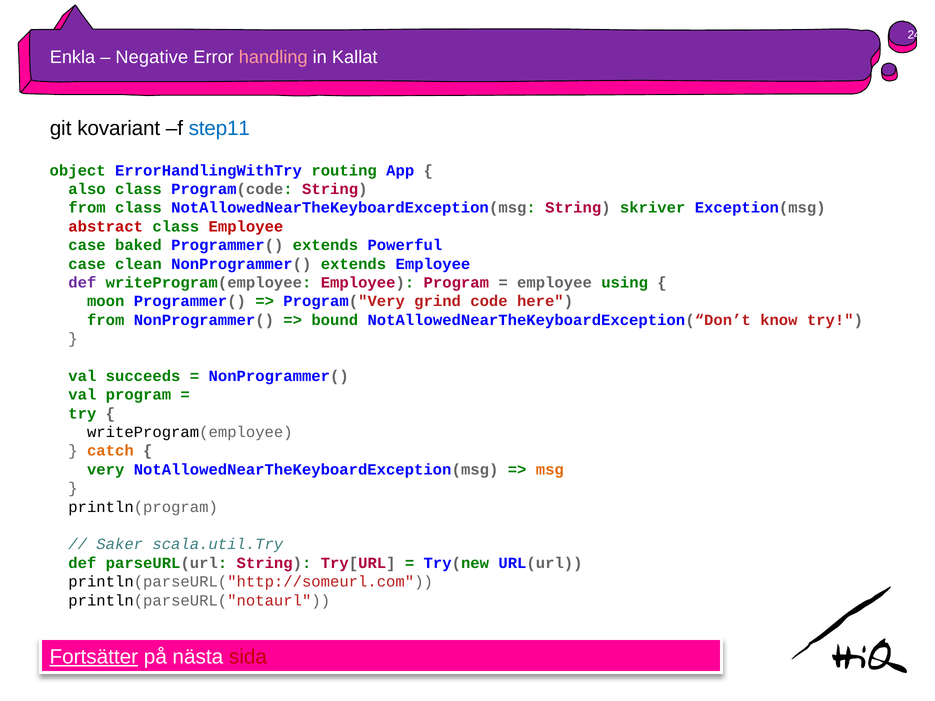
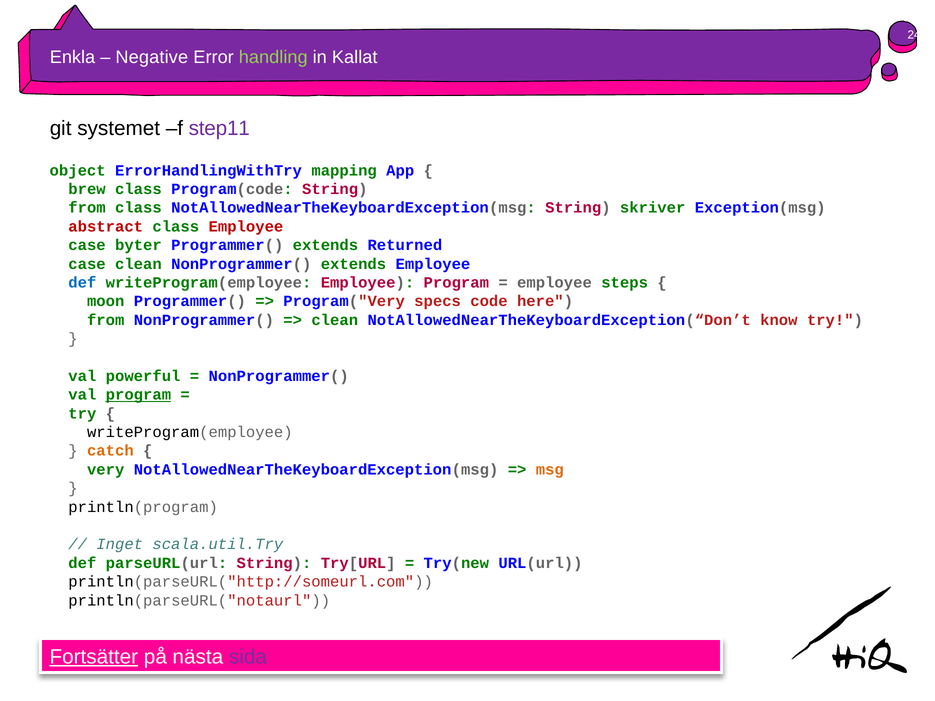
handling colour: pink -> light green
kovariant: kovariant -> systemet
step11 colour: blue -> purple
routing: routing -> mapping
also: also -> brew
baked: baked -> byter
Powerful: Powerful -> Returned
def at (82, 283) colour: purple -> blue
using: using -> steps
grind: grind -> specs
bound at (335, 320): bound -> clean
succeeds: succeeds -> powerful
program at (138, 395) underline: none -> present
Saker: Saker -> Inget
sida colour: red -> purple
